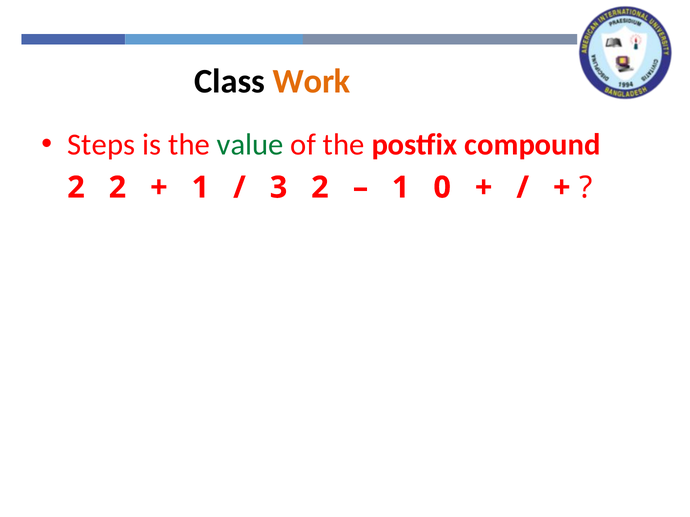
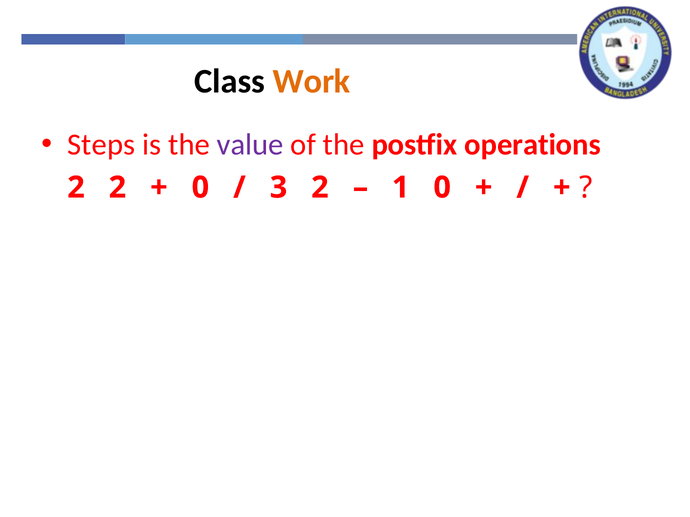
value colour: green -> purple
compound: compound -> operations
1 at (200, 188): 1 -> 0
